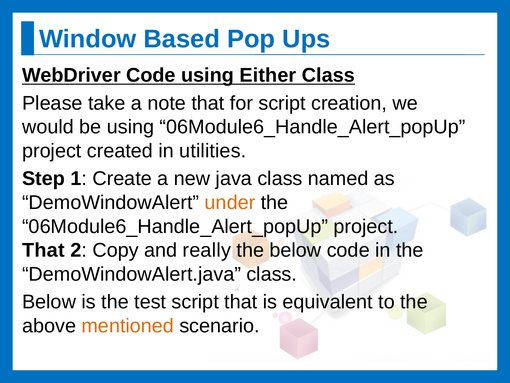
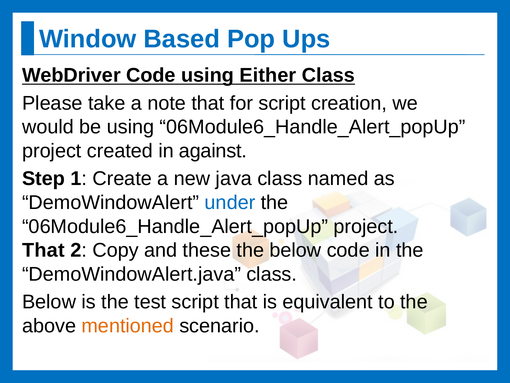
utilities: utilities -> against
under colour: orange -> blue
really: really -> these
